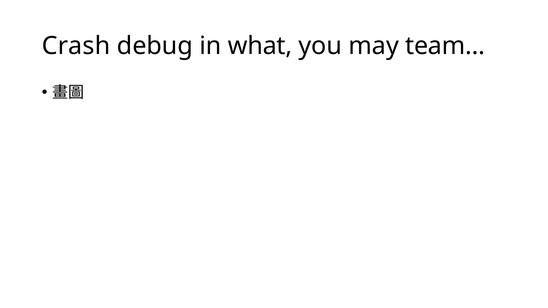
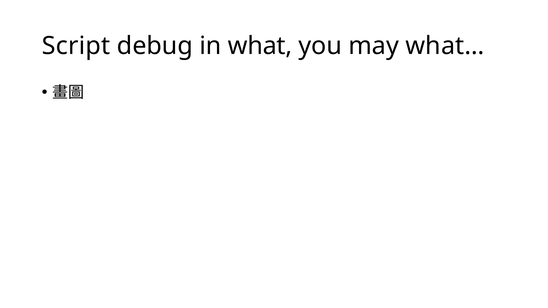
Crash: Crash -> Script
team…: team… -> what…
